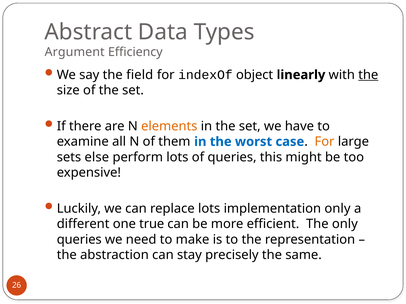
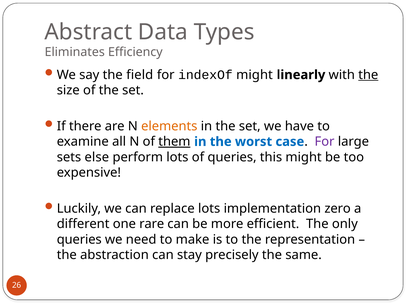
Argument: Argument -> Eliminates
indexOf object: object -> might
them underline: none -> present
For at (325, 142) colour: orange -> purple
implementation only: only -> zero
true: true -> rare
